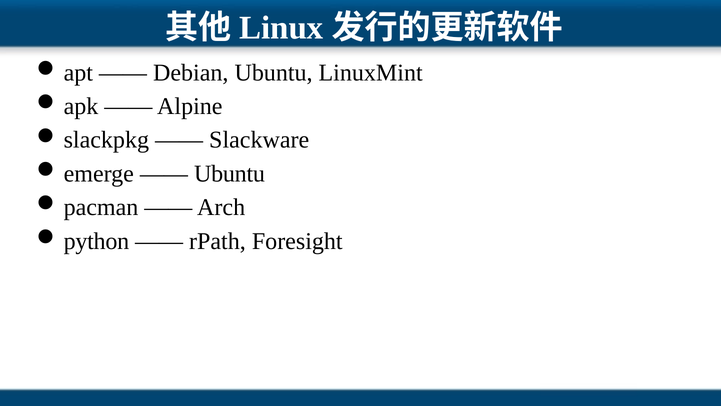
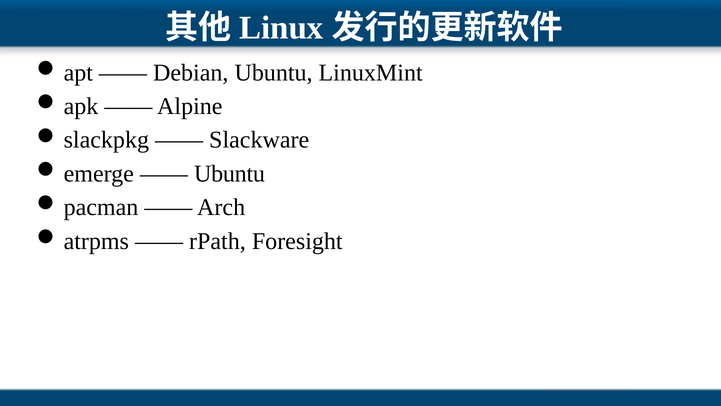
python: python -> atrpms
